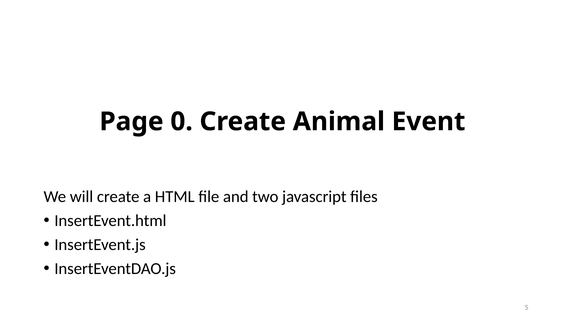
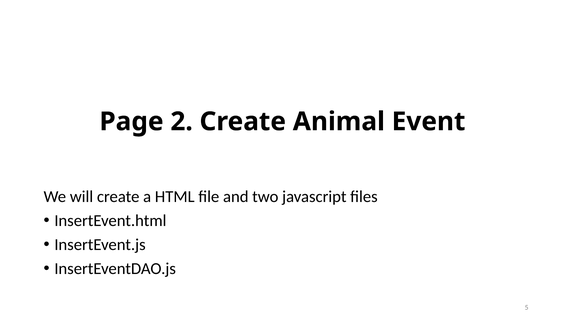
0: 0 -> 2
